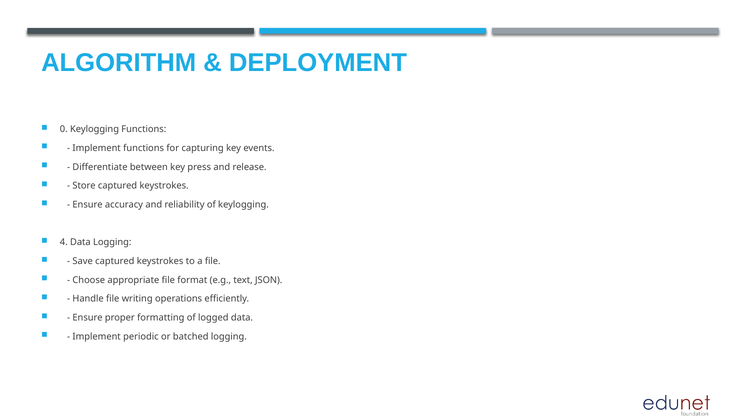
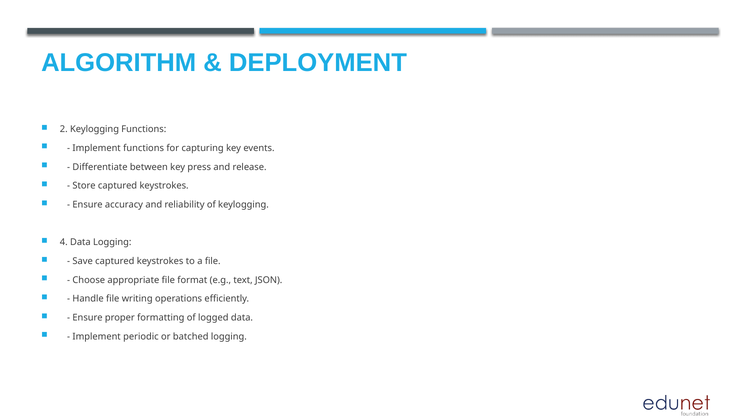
0: 0 -> 2
